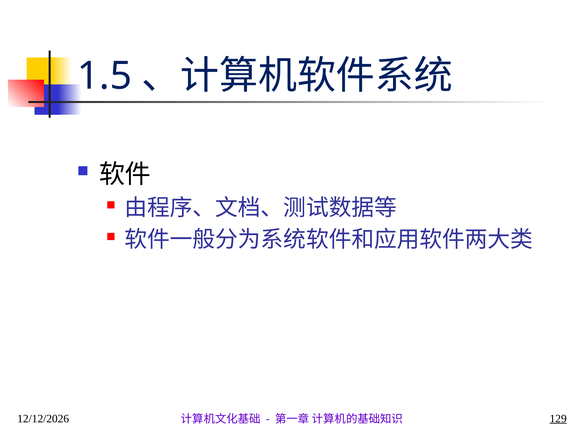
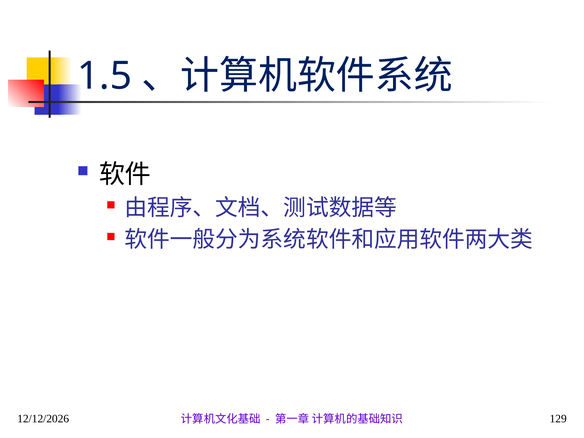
129 underline: present -> none
